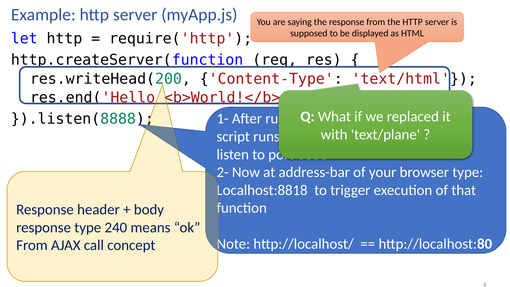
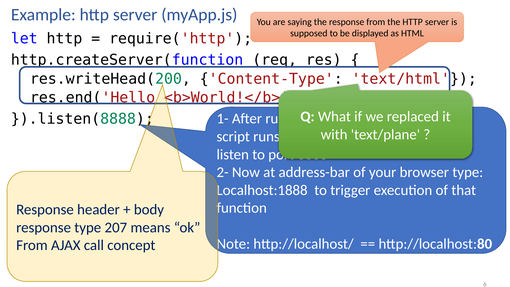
Localhost:8818: Localhost:8818 -> Localhost:1888
240: 240 -> 207
